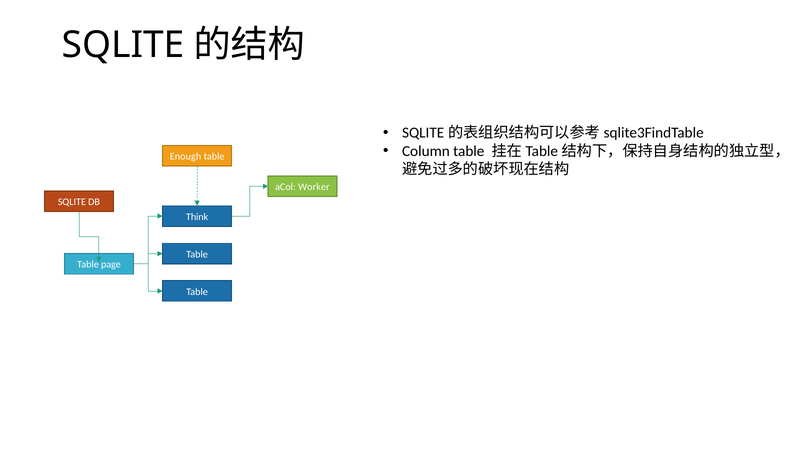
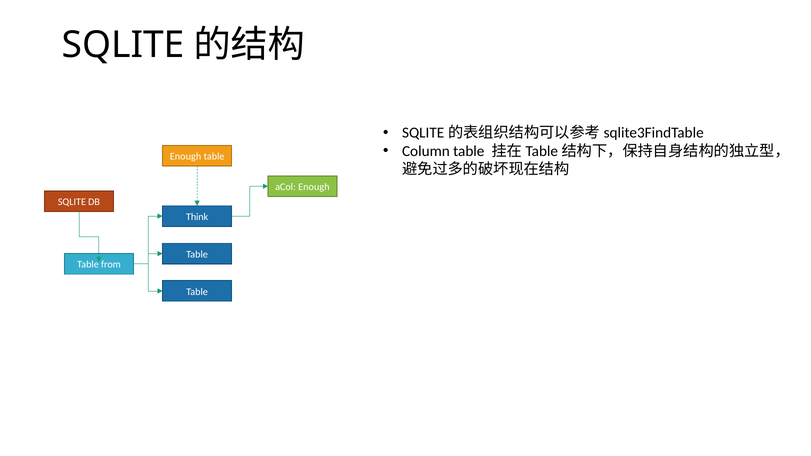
aCol Worker: Worker -> Enough
page: page -> from
